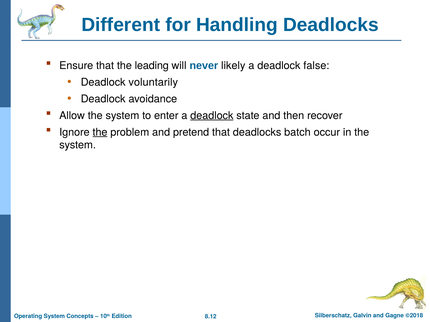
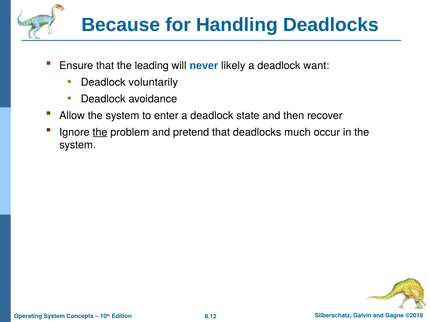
Different: Different -> Because
false: false -> want
deadlock at (212, 116) underline: present -> none
batch: batch -> much
